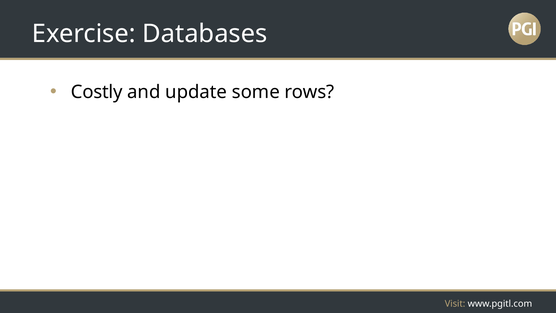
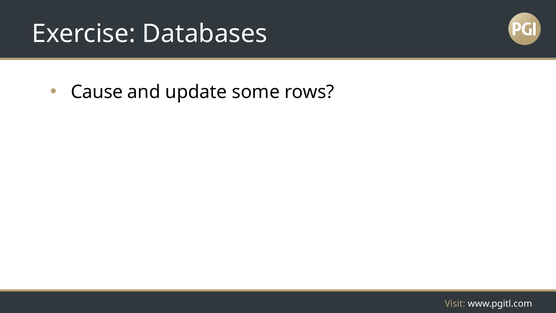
Costly: Costly -> Cause
